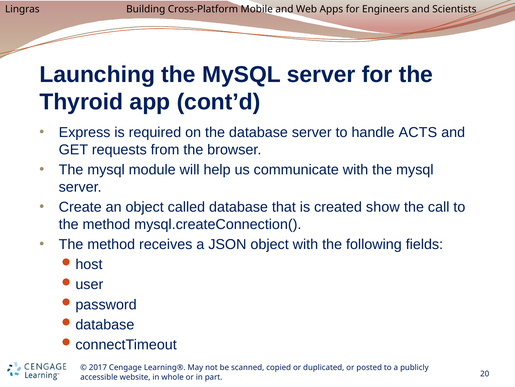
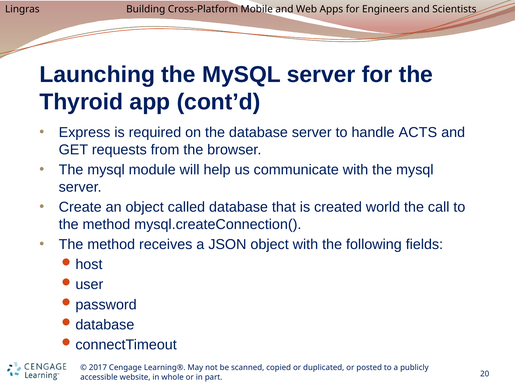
show: show -> world
